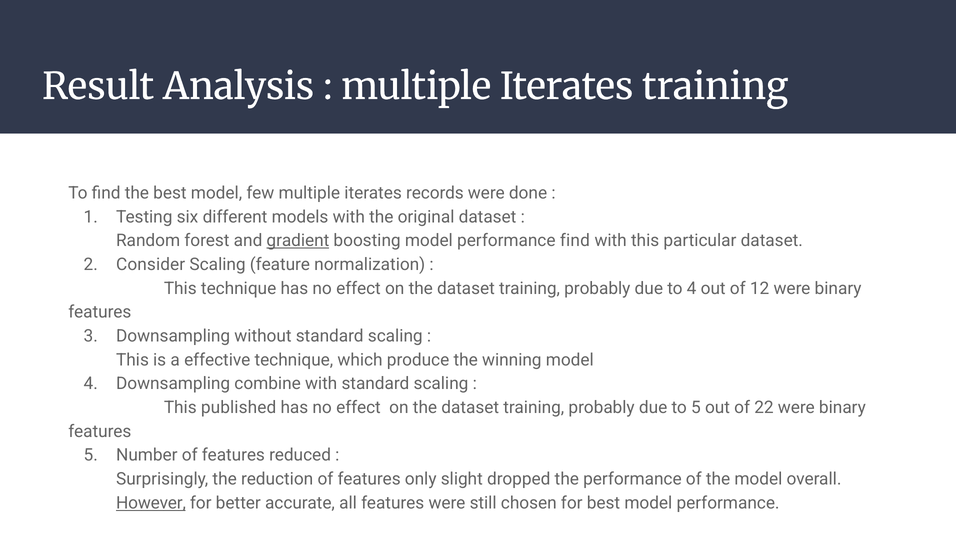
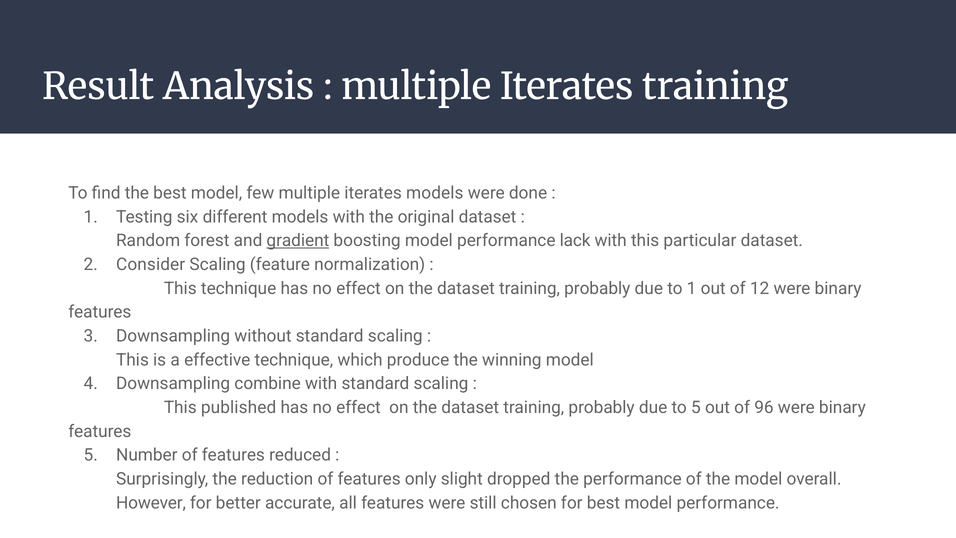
iterates records: records -> models
performance find: find -> lack
to 4: 4 -> 1
22: 22 -> 96
However underline: present -> none
